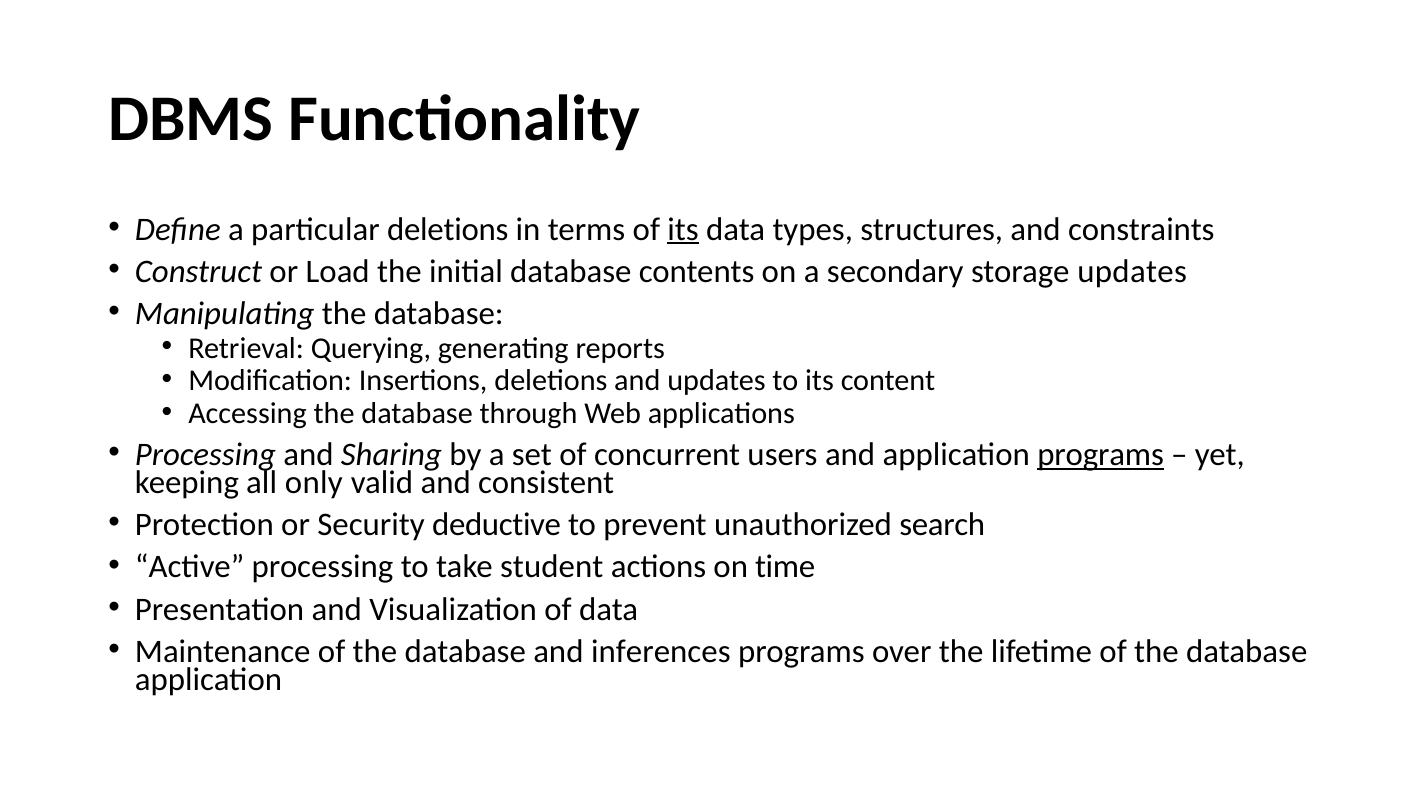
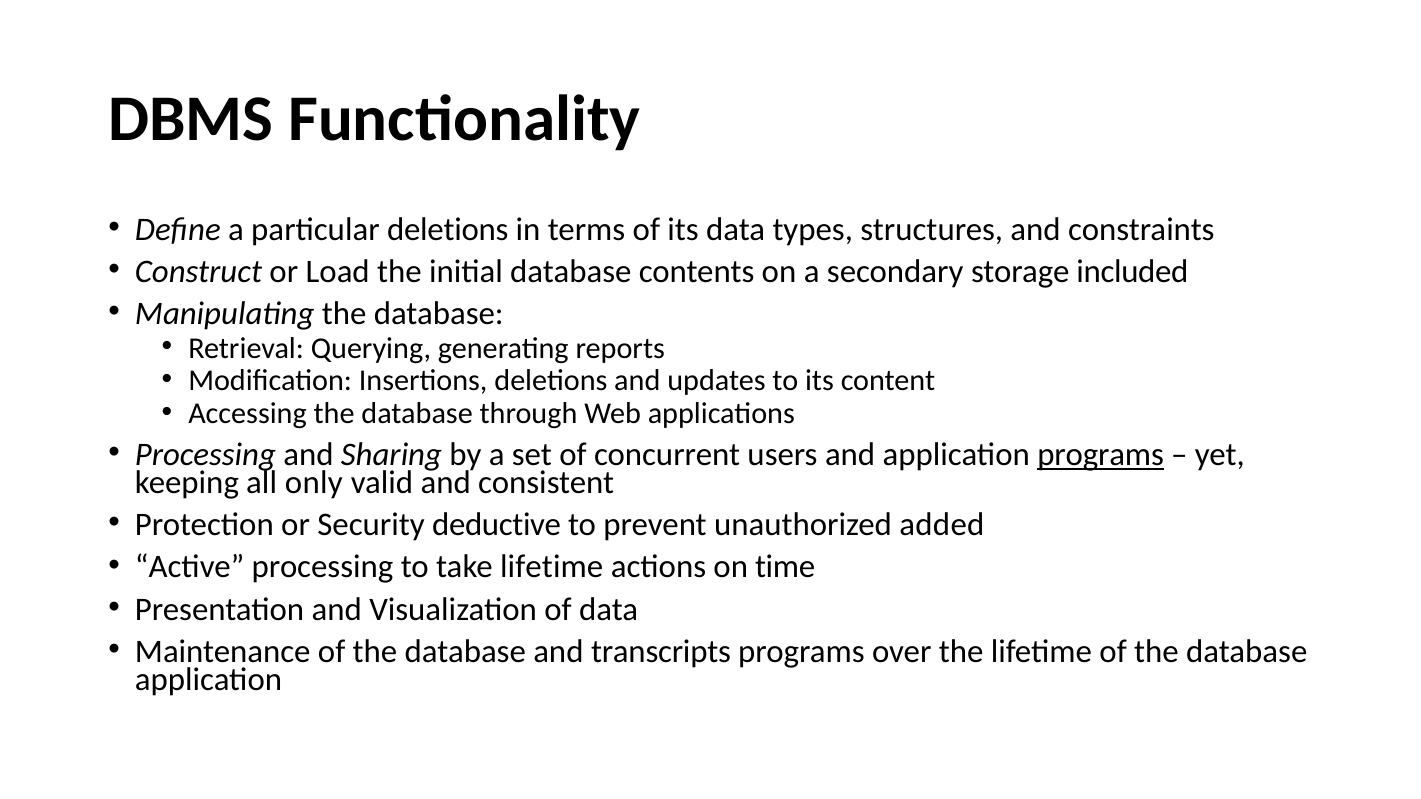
its at (683, 229) underline: present -> none
storage updates: updates -> included
search: search -> added
take student: student -> lifetime
inferences: inferences -> transcripts
